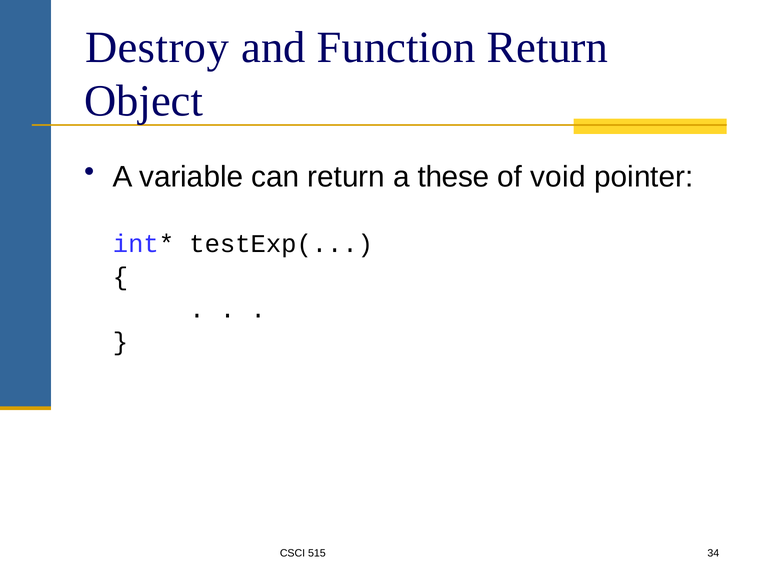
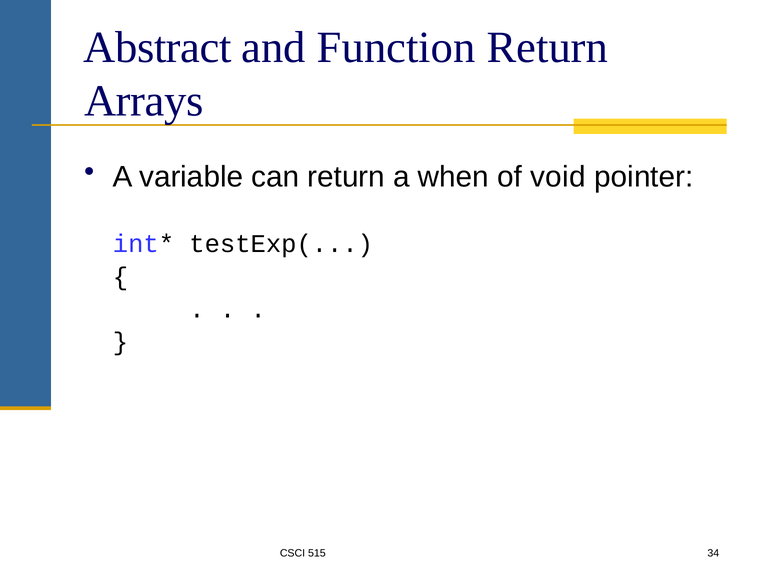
Destroy: Destroy -> Abstract
Object: Object -> Arrays
these: these -> when
